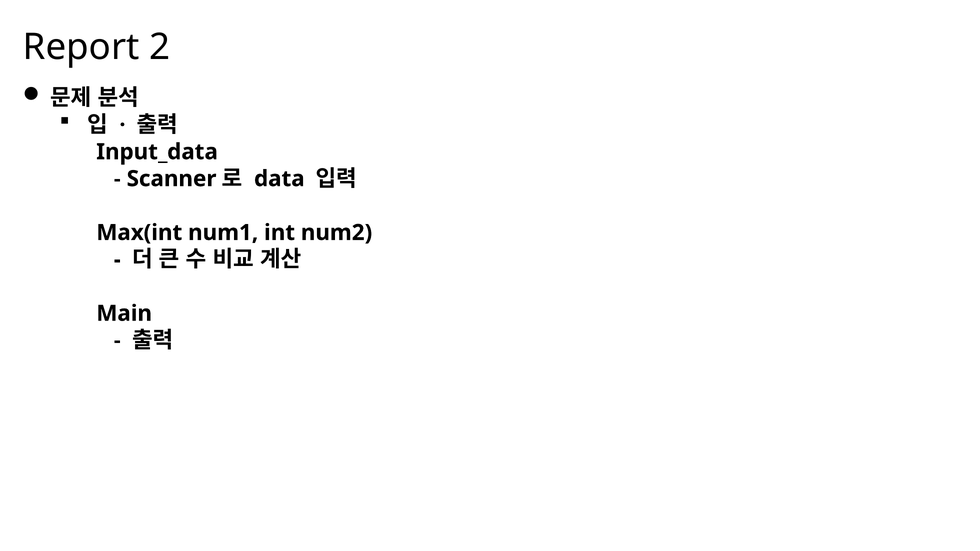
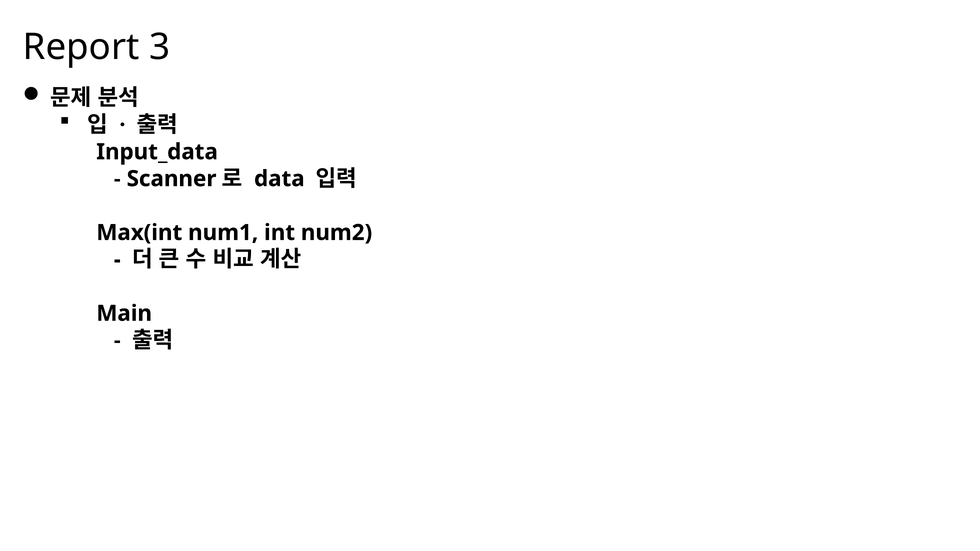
2: 2 -> 3
